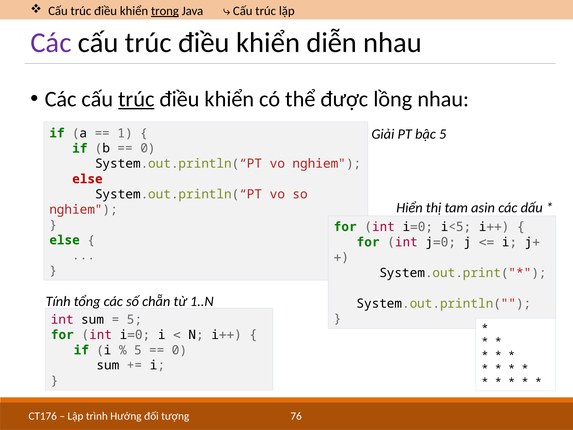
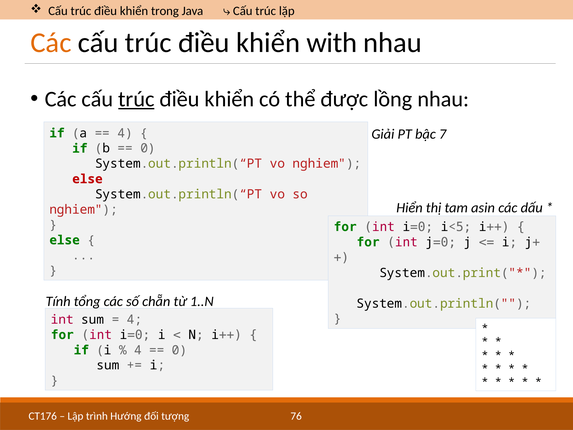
trong underline: present -> none
Các at (51, 43) colour: purple -> orange
diễn: diễn -> with
bậc 5: 5 -> 7
1 at (125, 133): 1 -> 4
5 at (134, 319): 5 -> 4
5 at (138, 350): 5 -> 4
